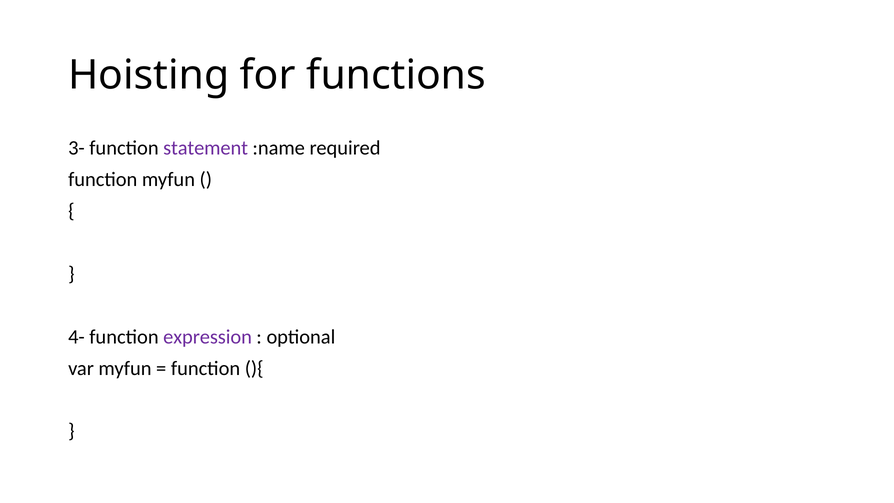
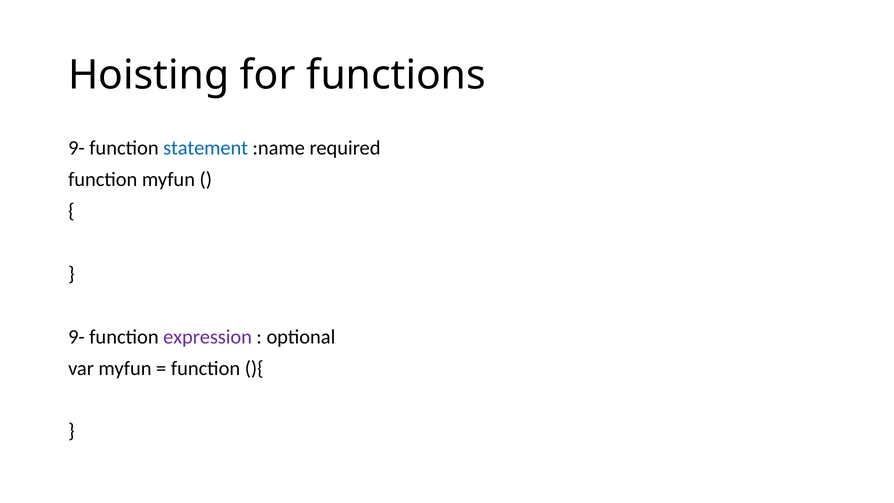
3- at (76, 148): 3- -> 9-
statement colour: purple -> blue
4- at (76, 337): 4- -> 9-
